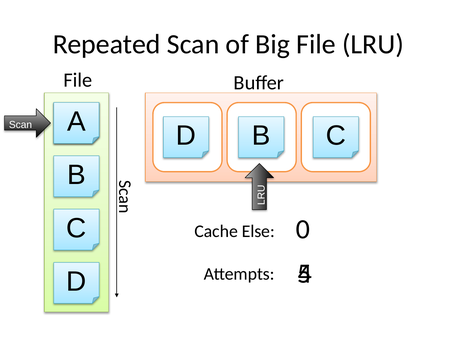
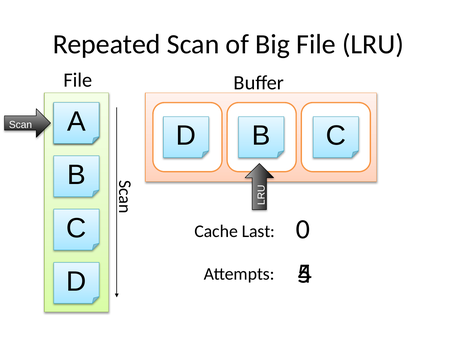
Else: Else -> Last
